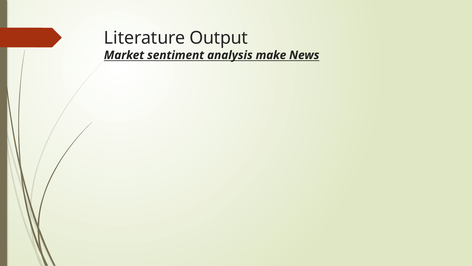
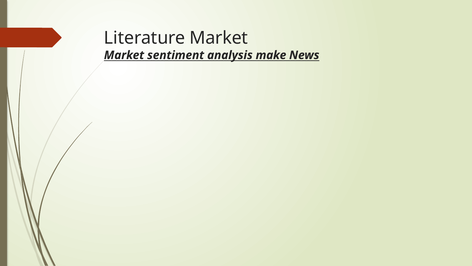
Literature Output: Output -> Market
